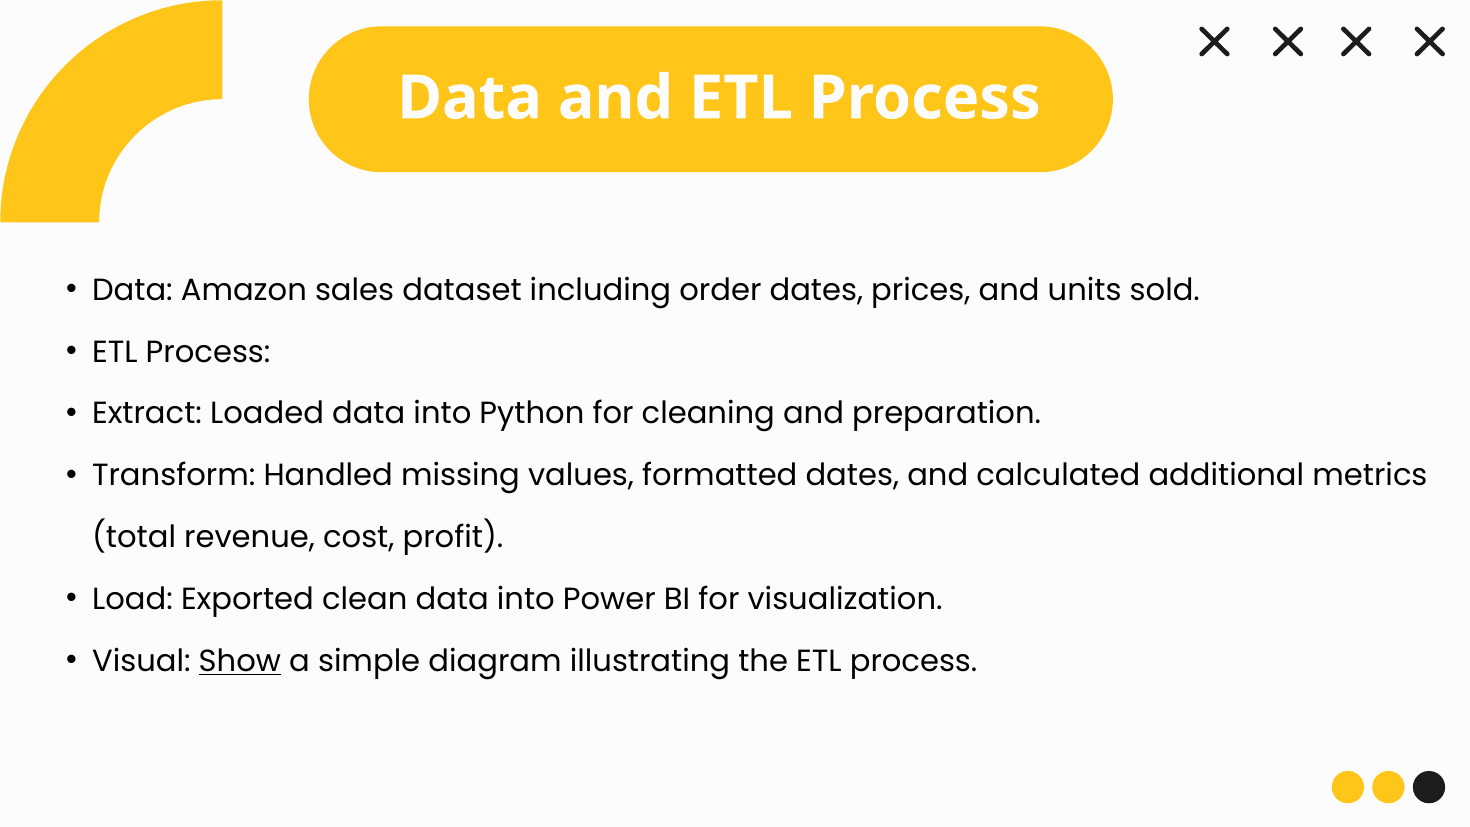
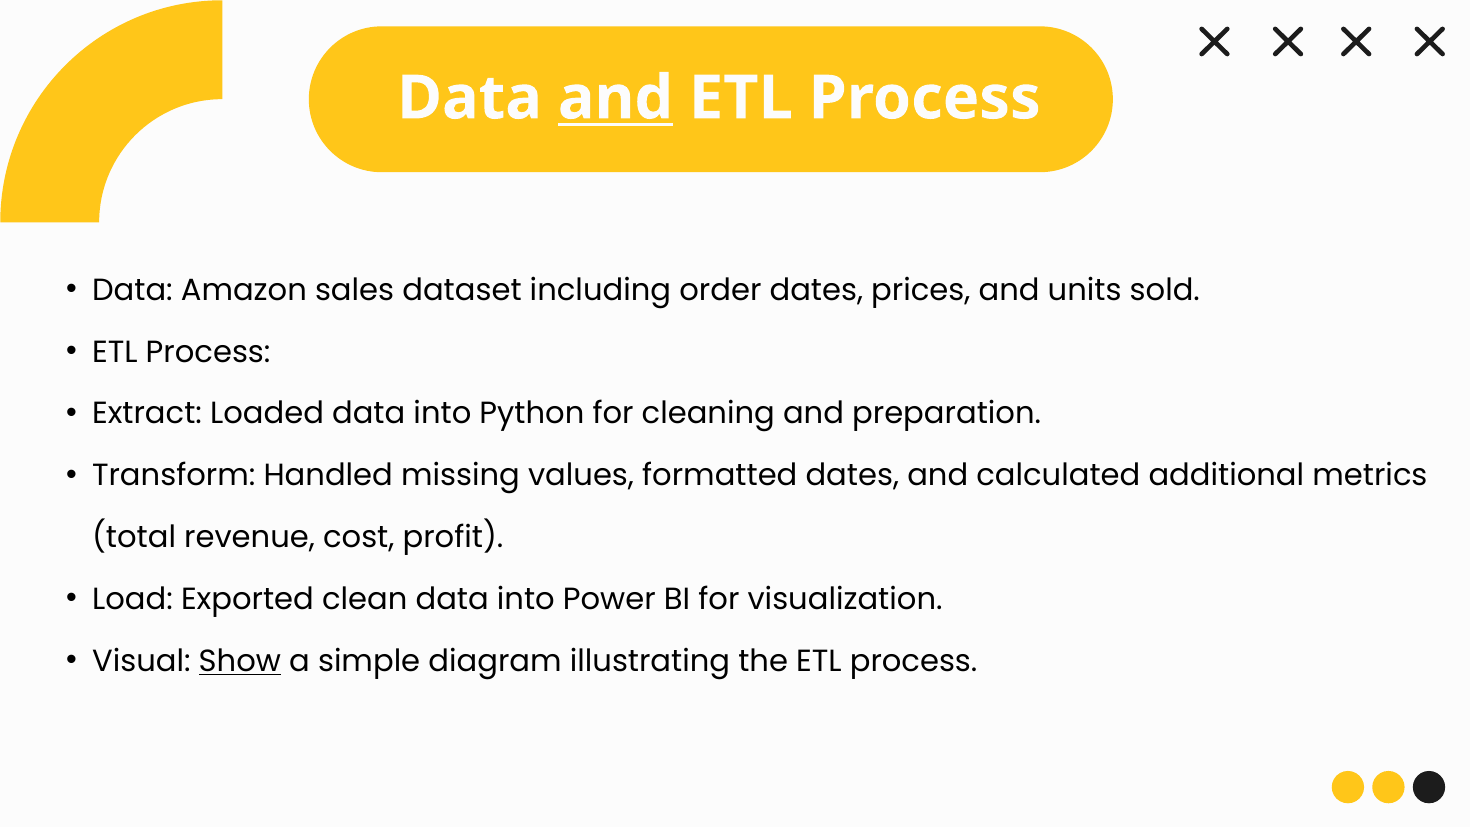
and at (615, 98) underline: none -> present
